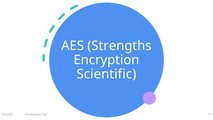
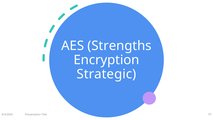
Scientific: Scientific -> Strategic
